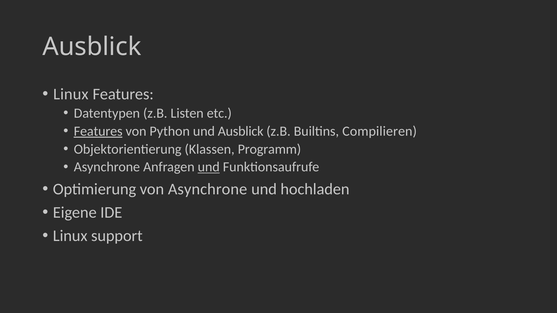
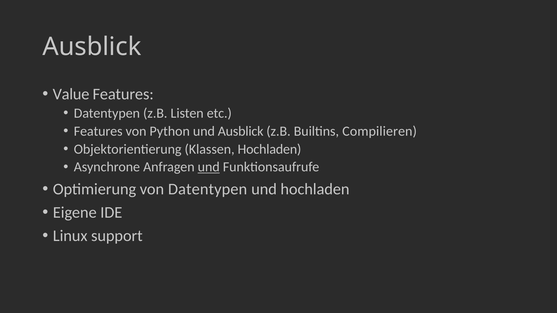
Linux at (71, 94): Linux -> Value
Features at (98, 131) underline: present -> none
Klassen Programm: Programm -> Hochladen
von Asynchrone: Asynchrone -> Datentypen
